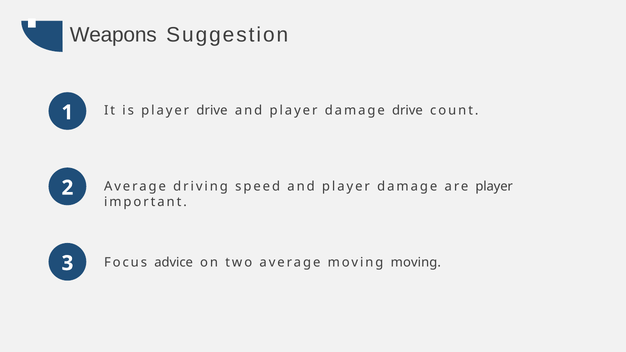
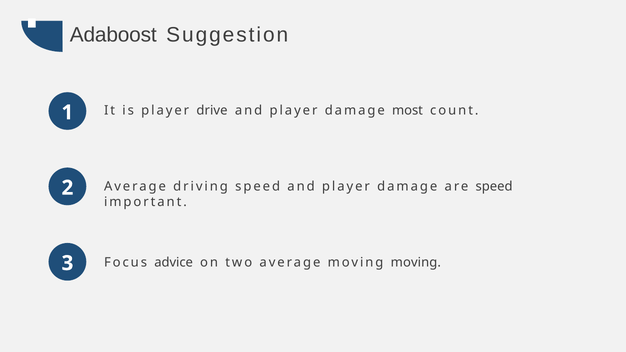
Weapons: Weapons -> Adaboost
damage drive: drive -> most
are player: player -> speed
